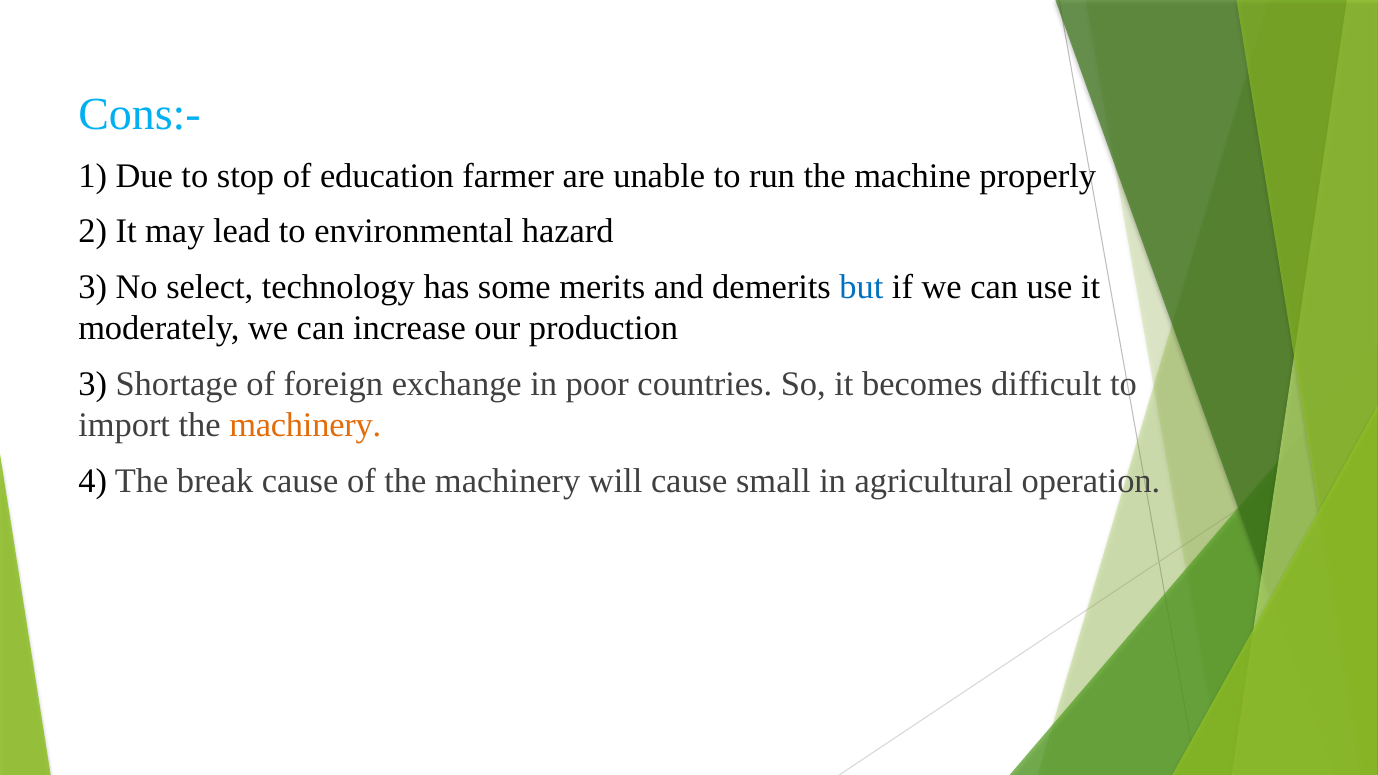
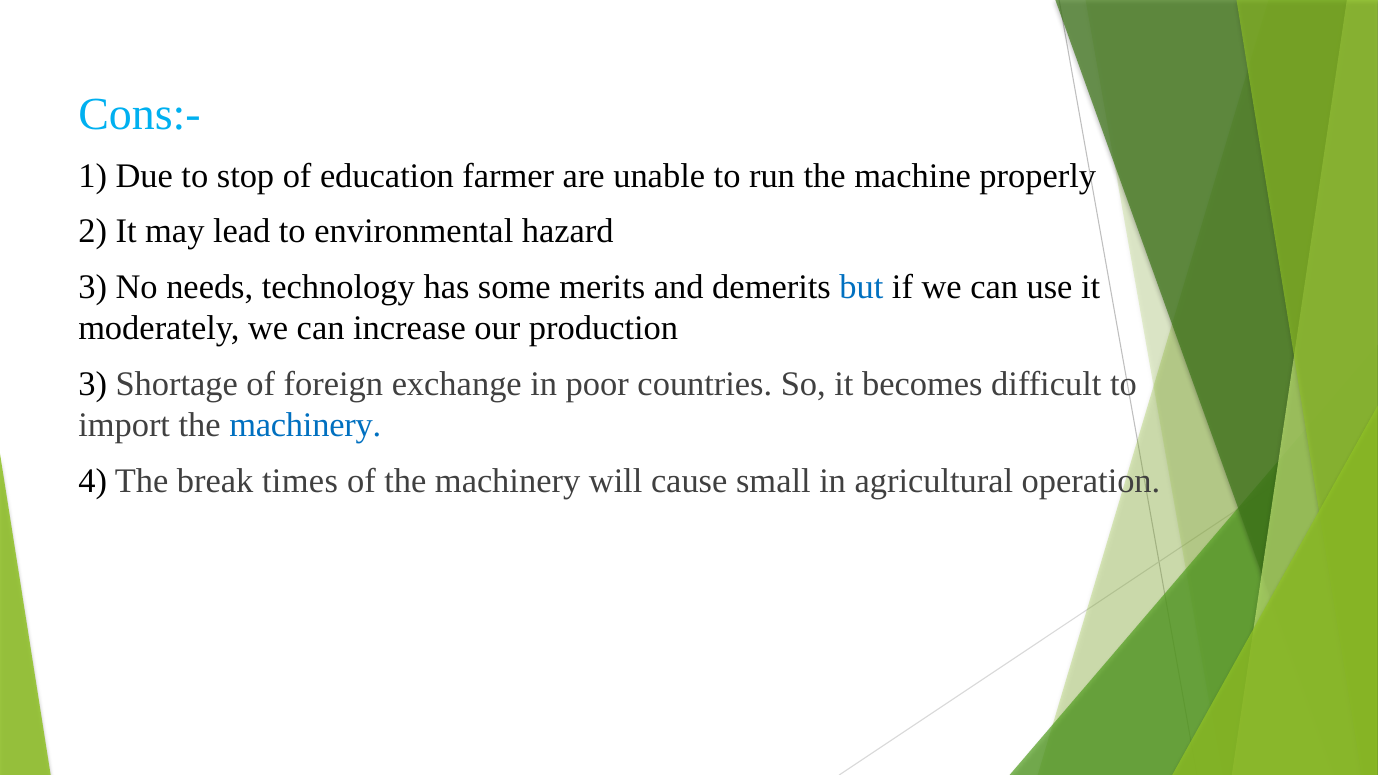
select: select -> needs
machinery at (305, 426) colour: orange -> blue
break cause: cause -> times
